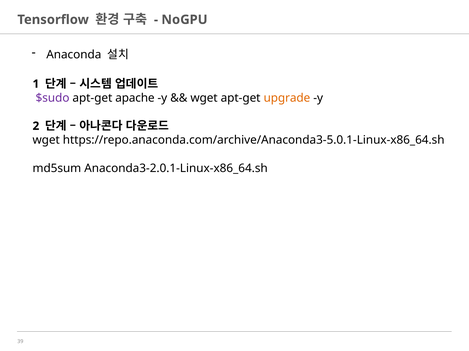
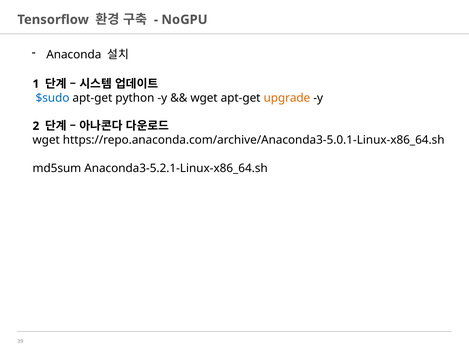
$sudo colour: purple -> blue
apache: apache -> python
Anaconda3-2.0.1-Linux-x86_64.sh: Anaconda3-2.0.1-Linux-x86_64.sh -> Anaconda3-5.2.1-Linux-x86_64.sh
